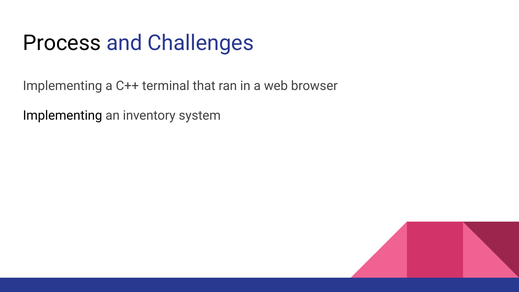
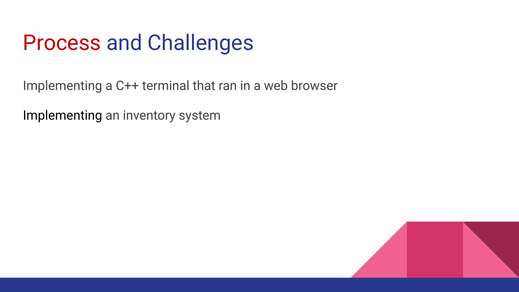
Process colour: black -> red
